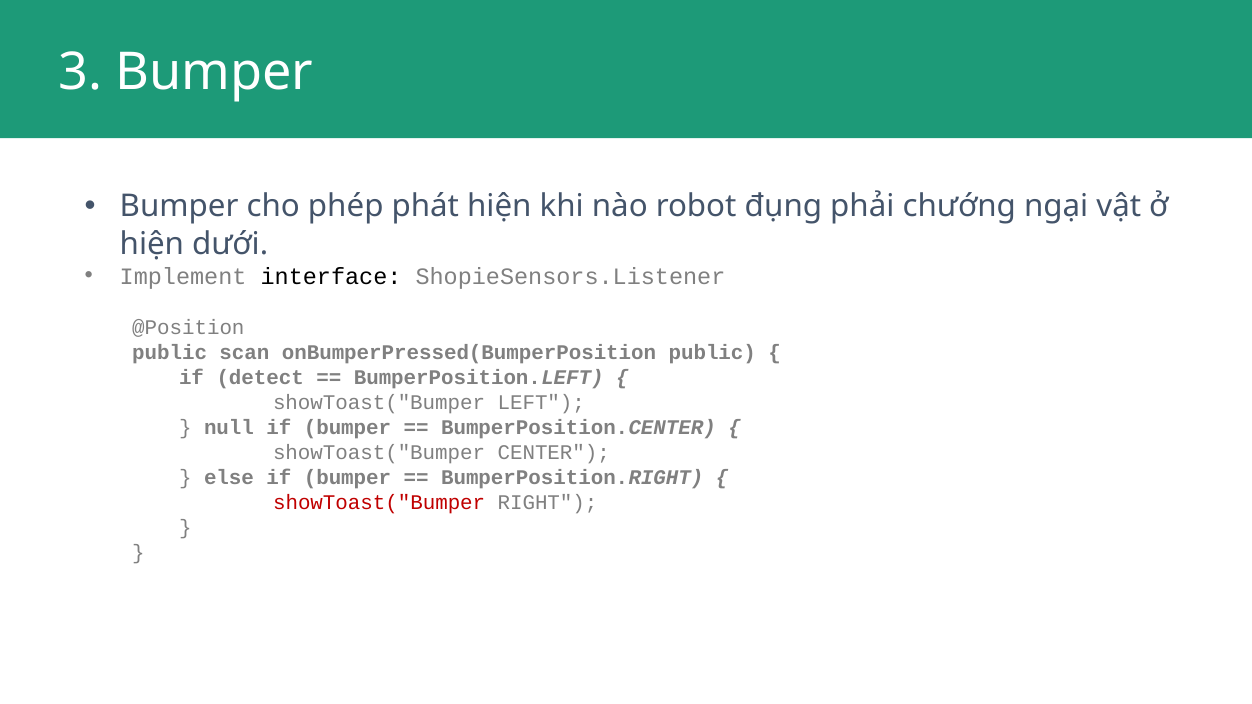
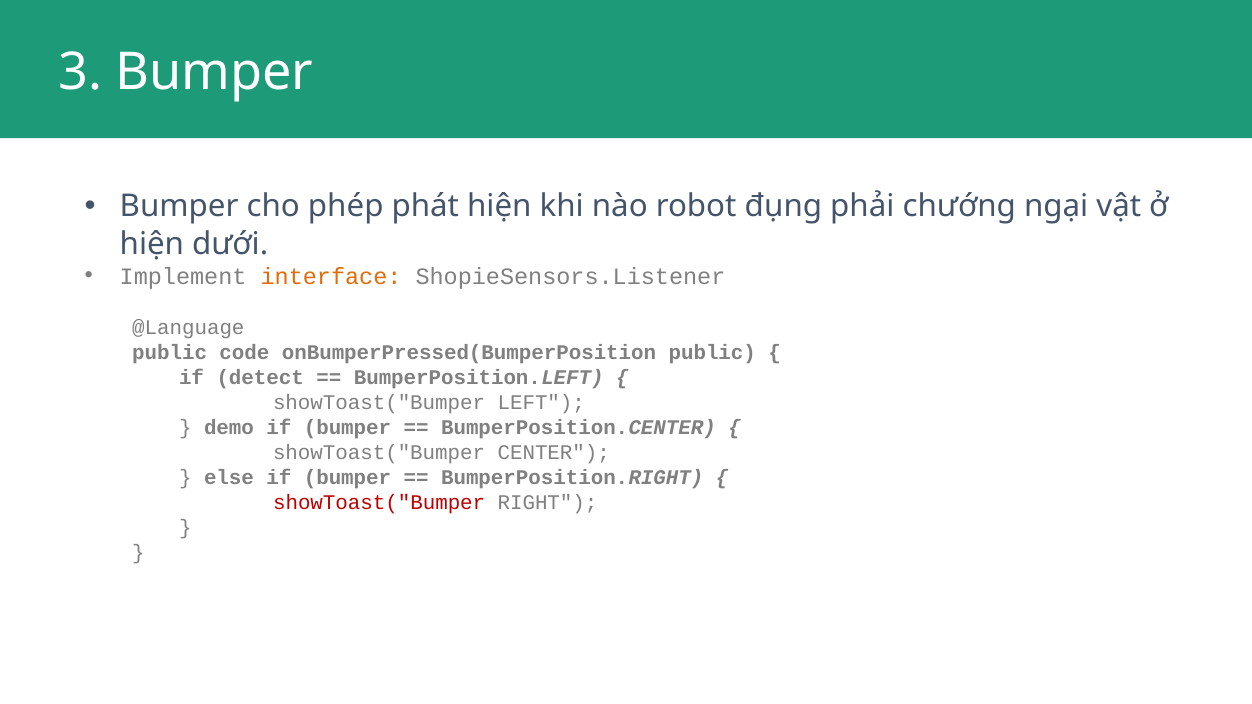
interface colour: black -> orange
@Position: @Position -> @Language
scan: scan -> code
null: null -> demo
